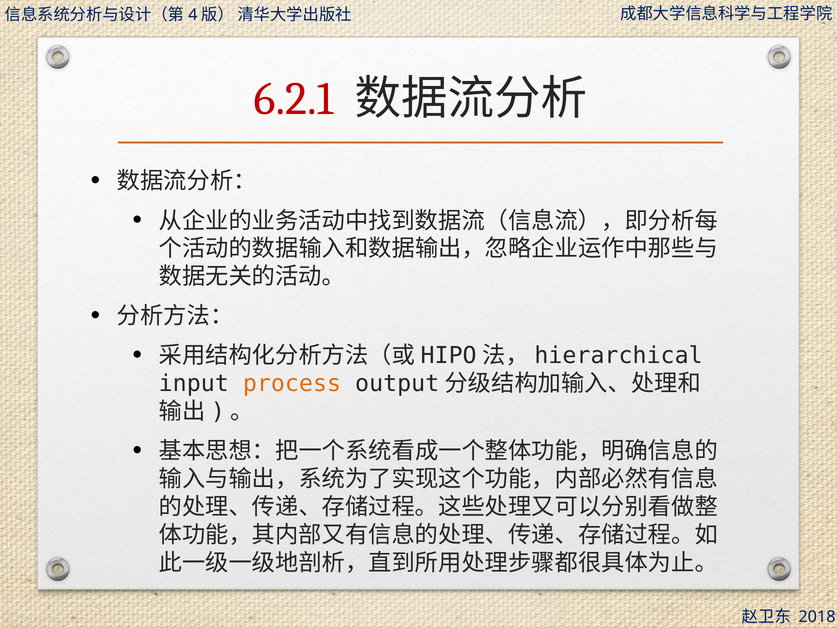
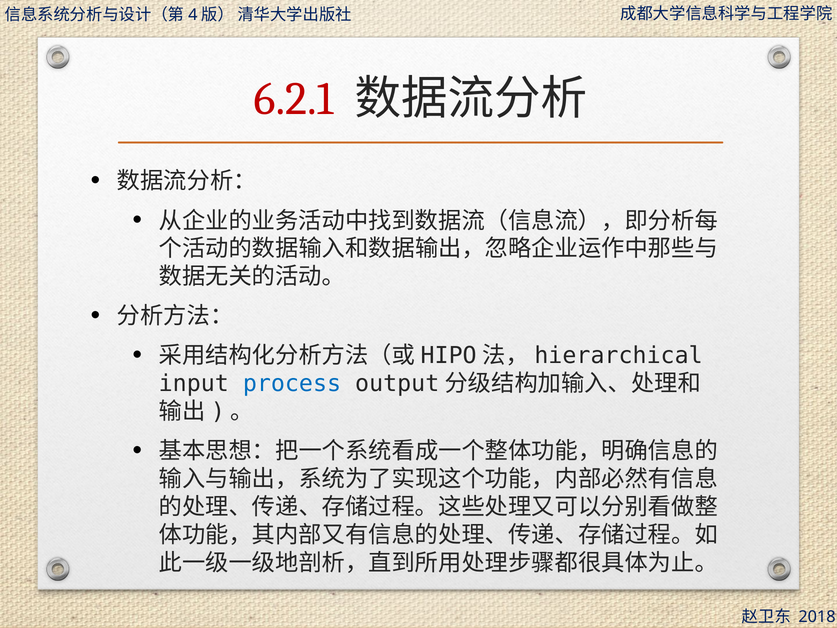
process colour: orange -> blue
